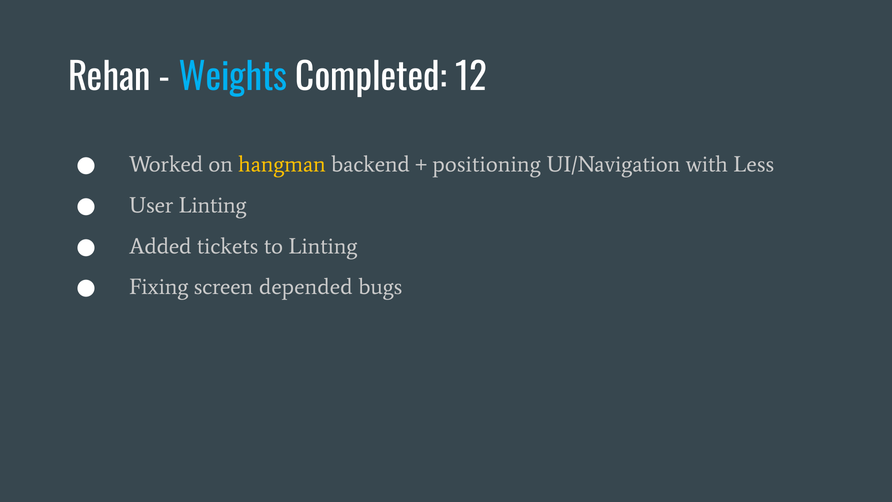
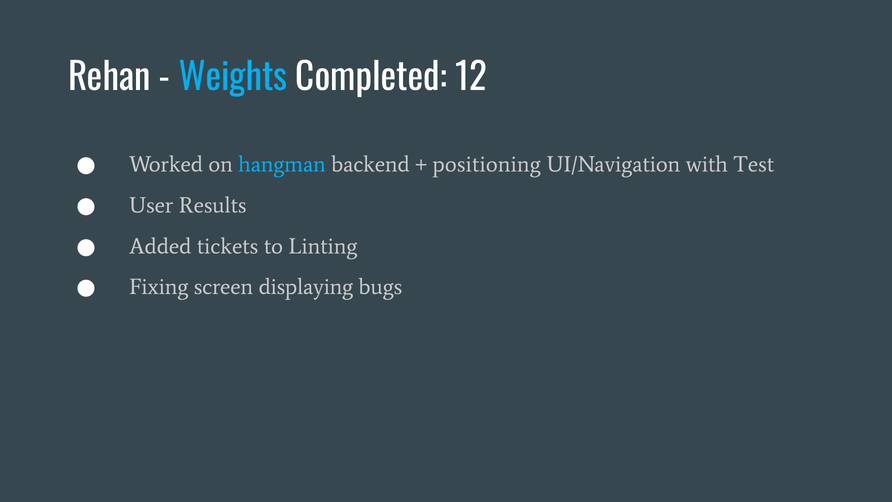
hangman colour: yellow -> light blue
Less: Less -> Test
📝User Linting: Linting -> Results
depended: depended -> displaying
